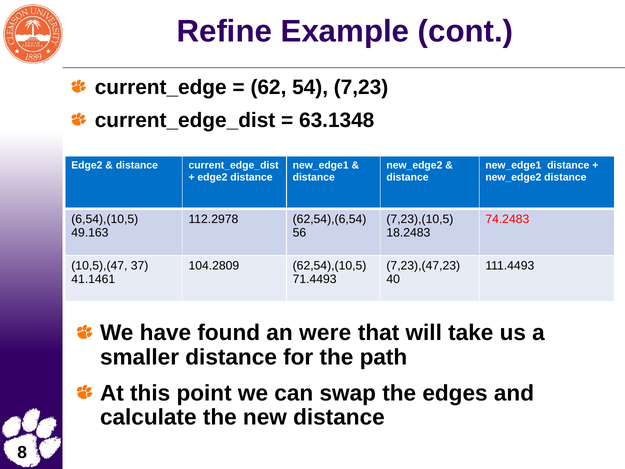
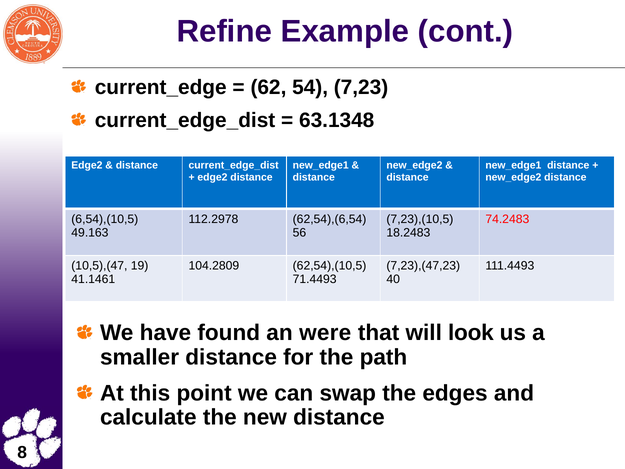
37: 37 -> 19
take: take -> look
